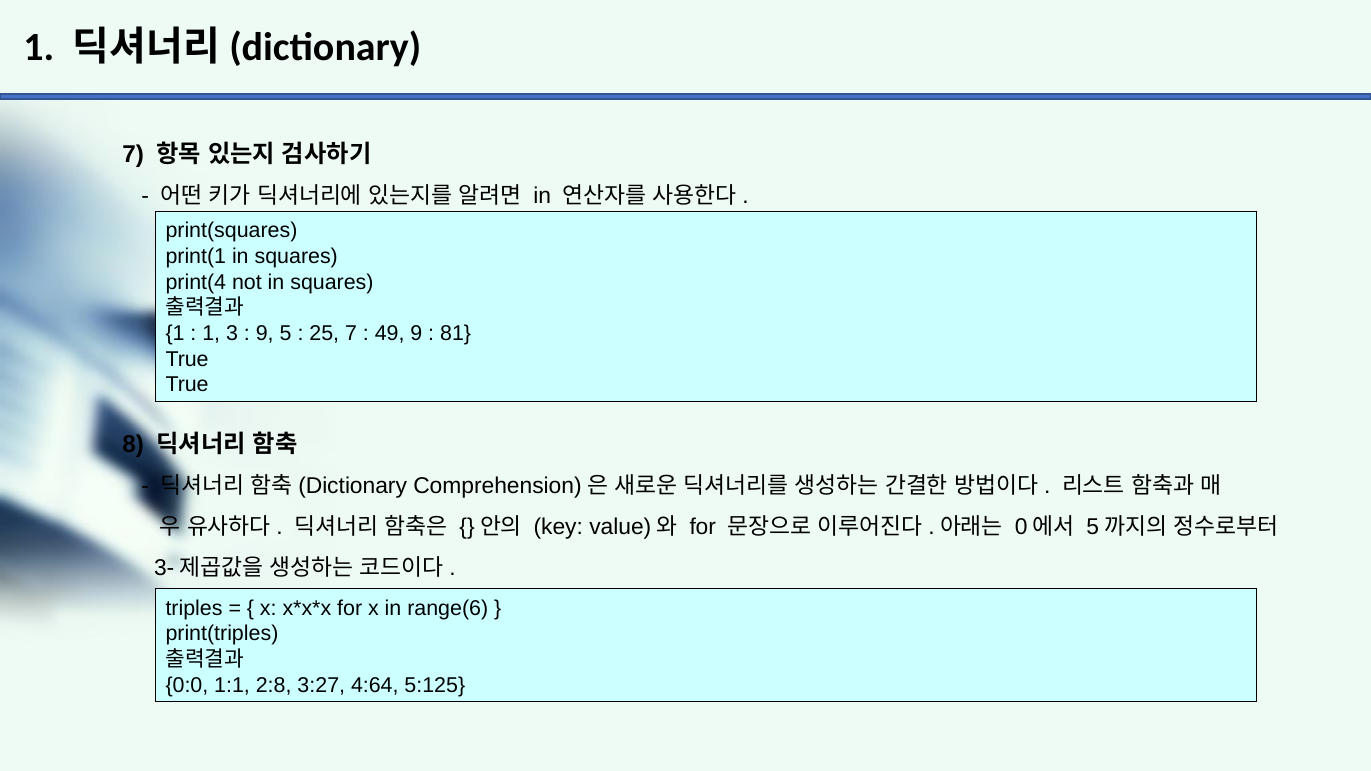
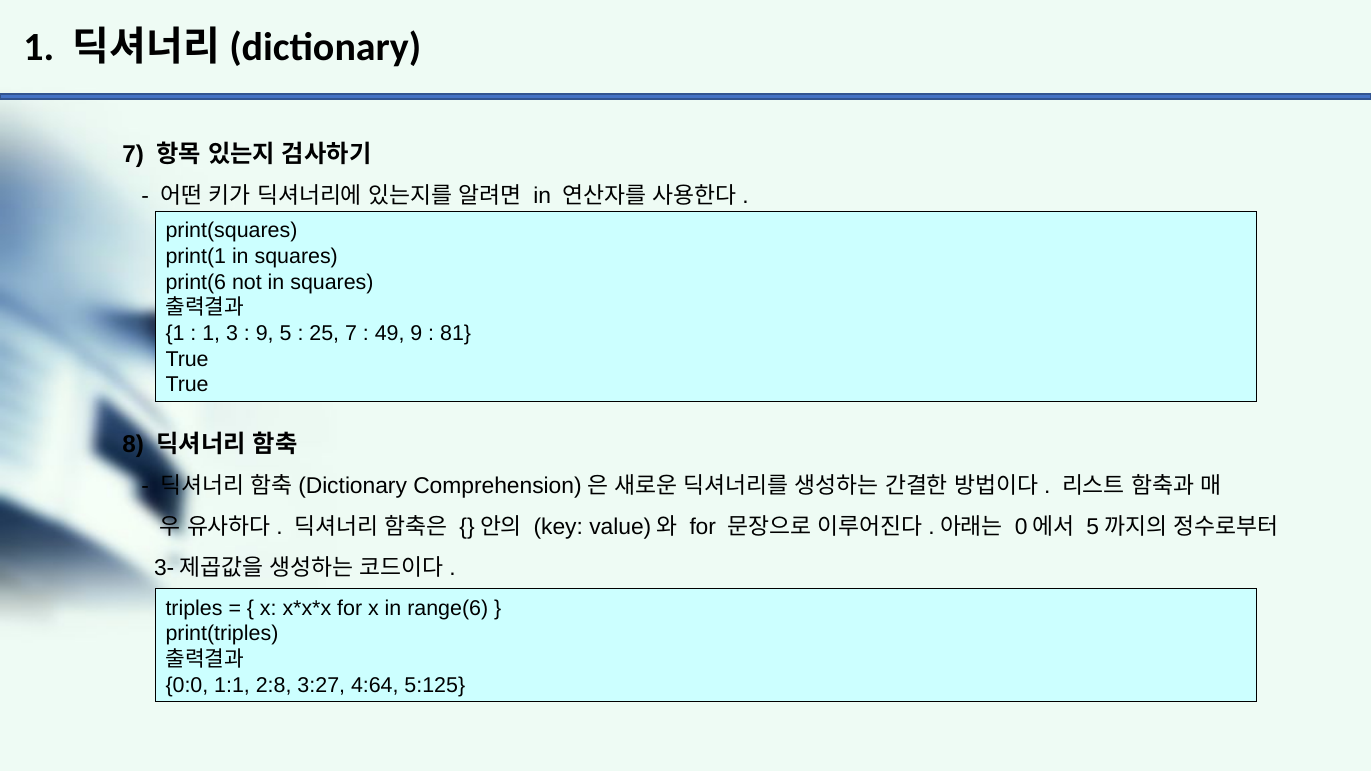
print(4: print(4 -> print(6
